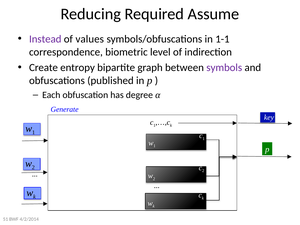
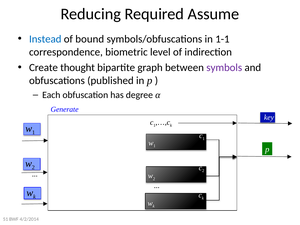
Instead colour: purple -> blue
values: values -> bound
entropy: entropy -> thought
